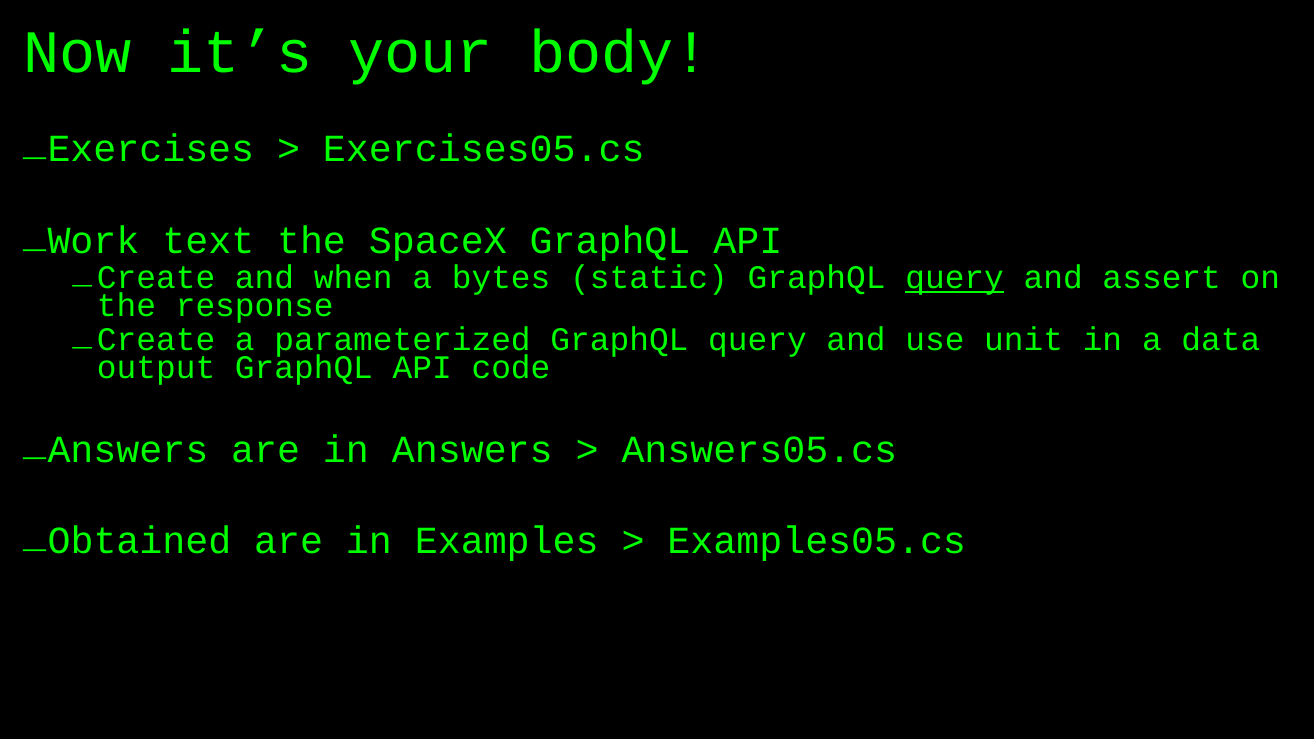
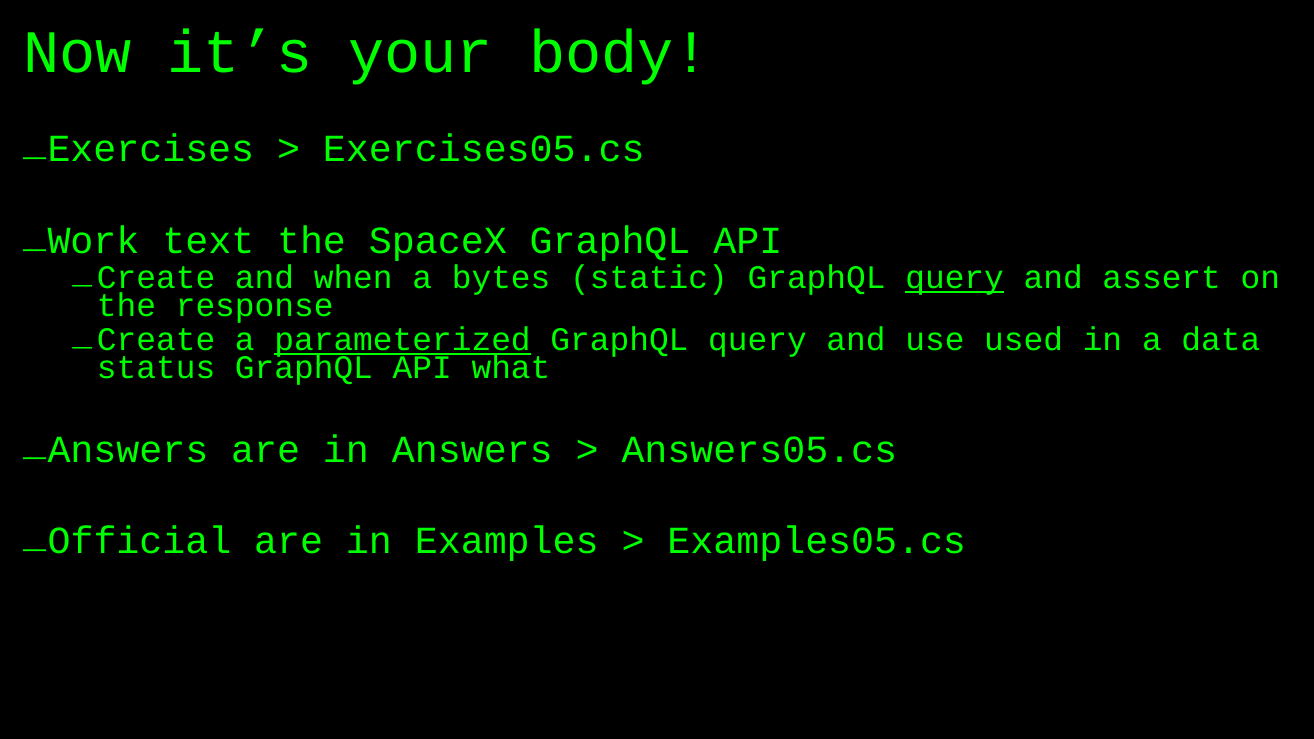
parameterized underline: none -> present
unit: unit -> used
output: output -> status
code: code -> what
Obtained: Obtained -> Official
